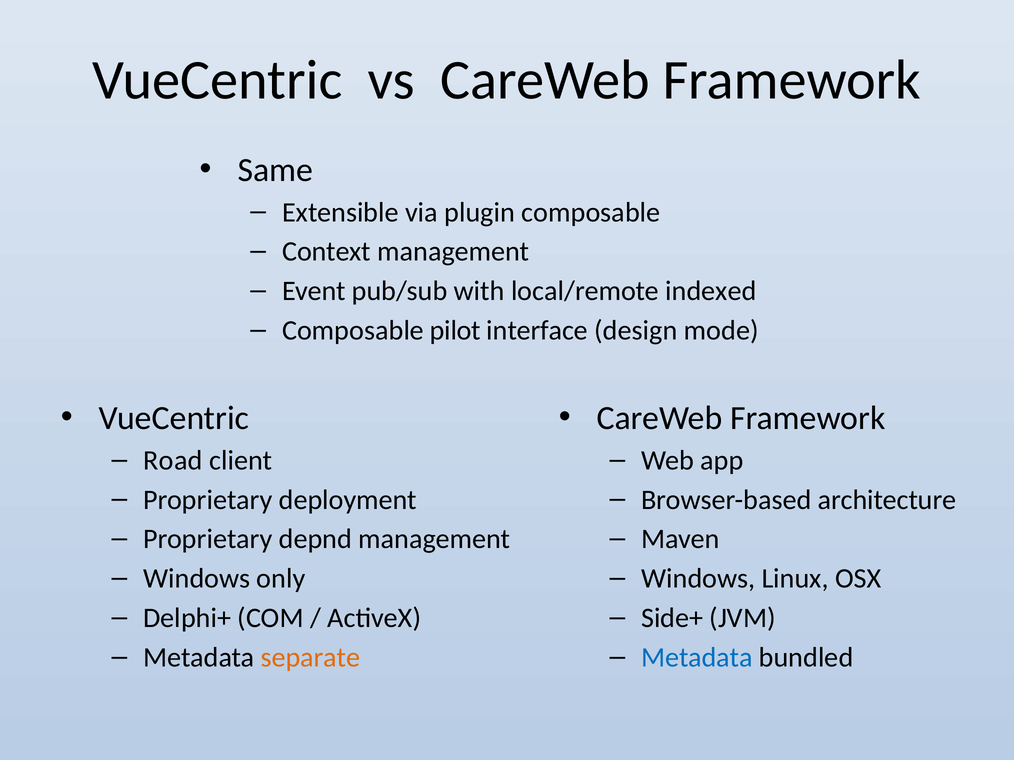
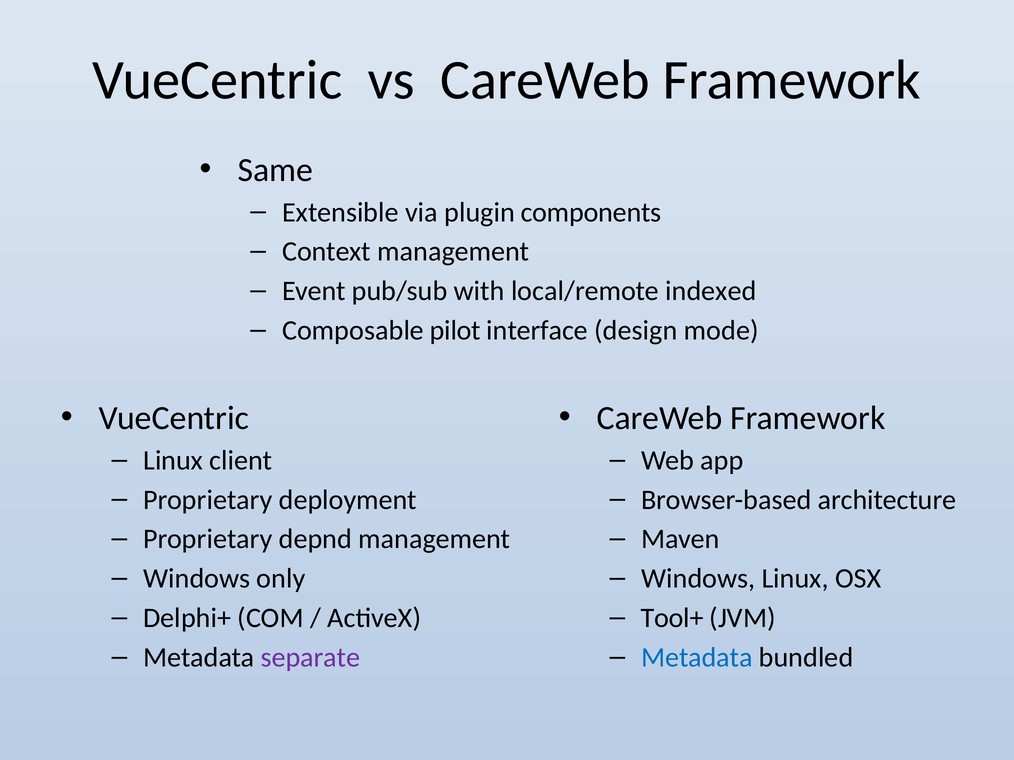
plugin composable: composable -> components
Road at (173, 461): Road -> Linux
Side+: Side+ -> Tool+
separate colour: orange -> purple
